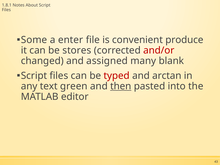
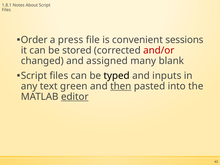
Some: Some -> Order
enter: enter -> press
produce: produce -> sessions
stores: stores -> stored
typed colour: red -> black
arctan: arctan -> inputs
editor underline: none -> present
